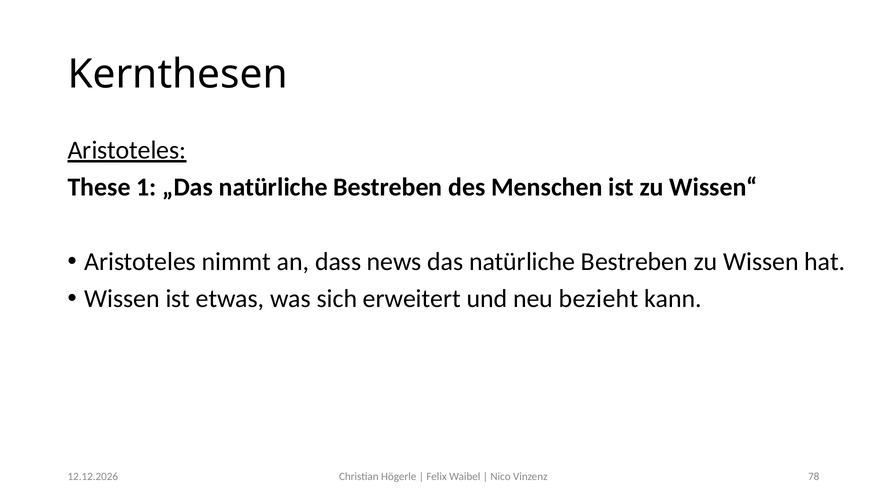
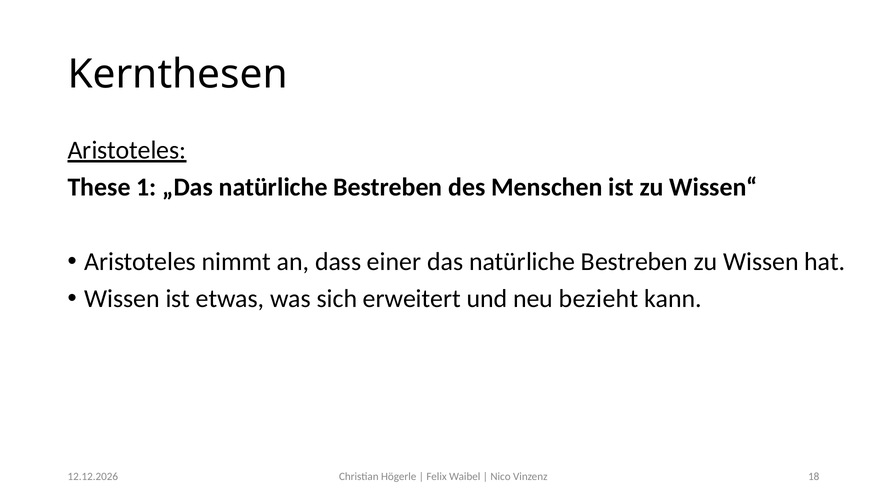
news: news -> einer
78: 78 -> 18
